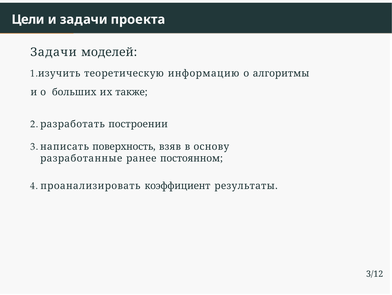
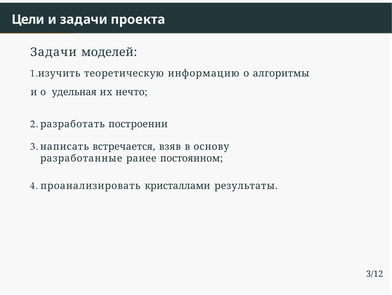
больших: больших -> удельная
также: также -> нечто
поверхность: поверхность -> встречается
коэффициент: коэффициент -> кристаллами
